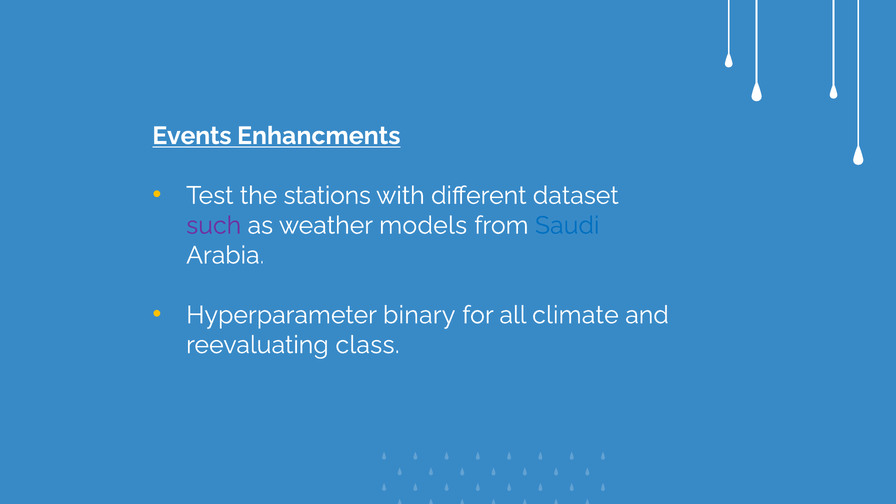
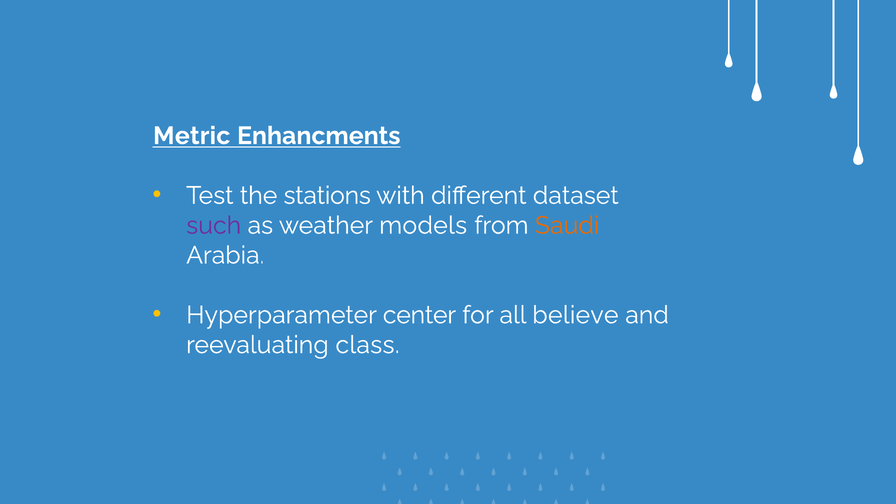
Events: Events -> Metric
Saudi colour: blue -> orange
binary: binary -> center
climate: climate -> believe
